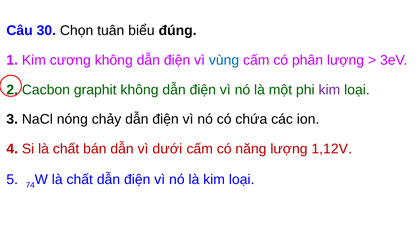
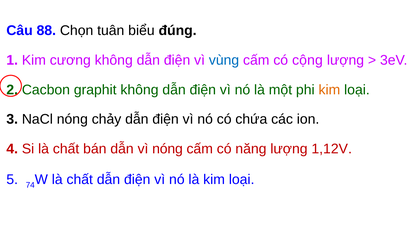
30: 30 -> 88
phân: phân -> cộng
kim at (329, 90) colour: purple -> orange
vì dưới: dưới -> nóng
